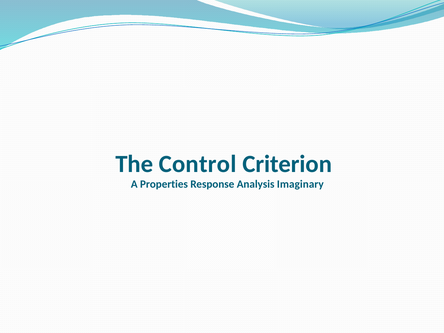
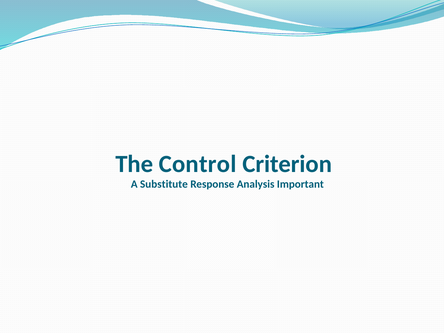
Properties: Properties -> Substitute
Imaginary: Imaginary -> Important
